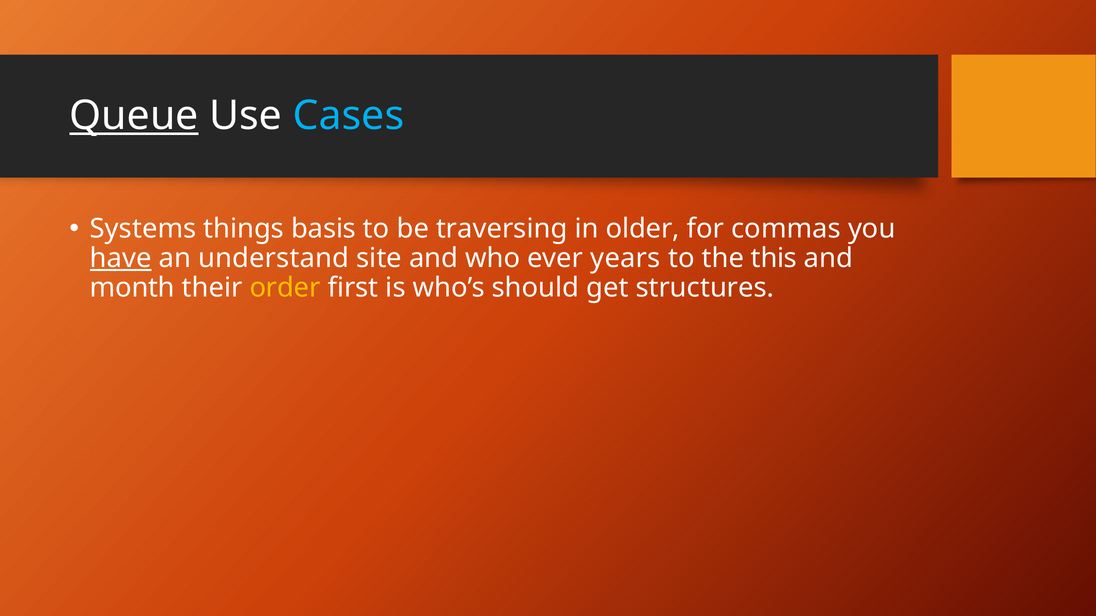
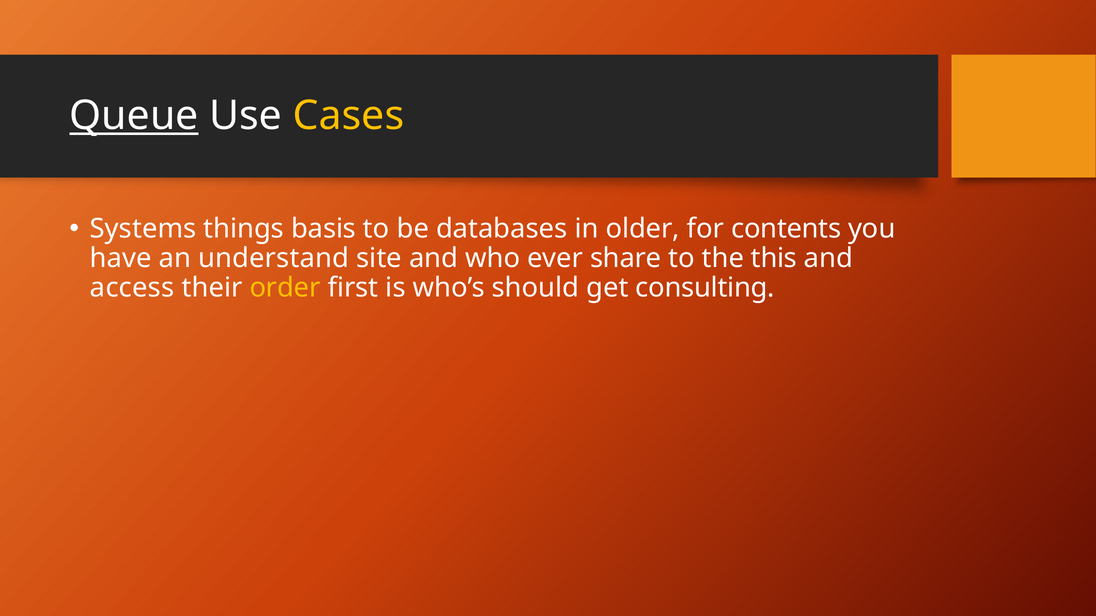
Cases colour: light blue -> yellow
traversing: traversing -> databases
commas: commas -> contents
have underline: present -> none
years: years -> share
month: month -> access
structures: structures -> consulting
